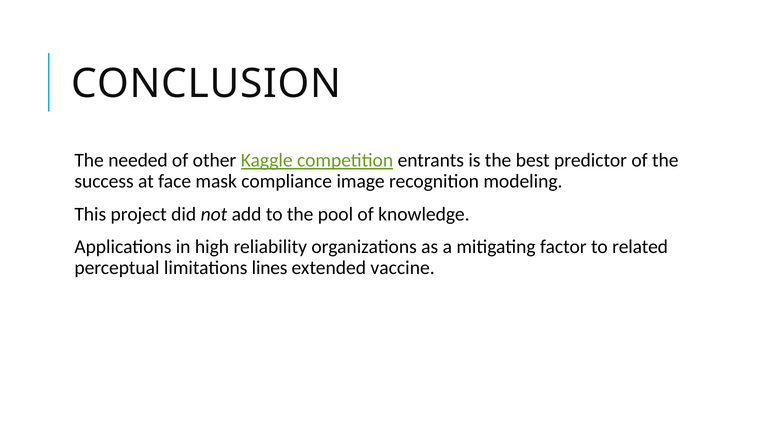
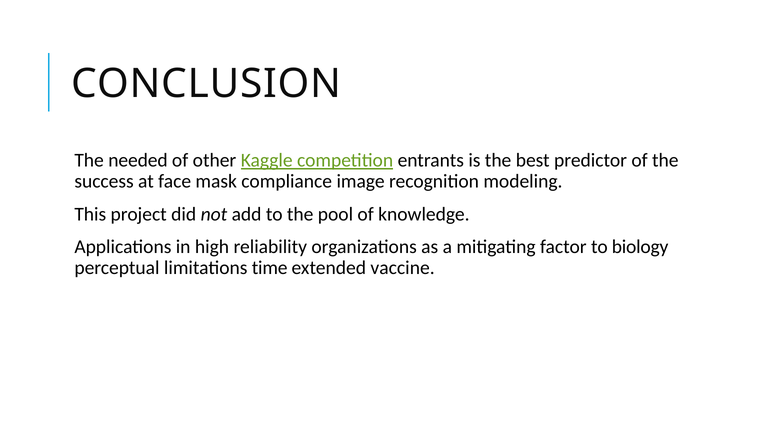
related: related -> biology
lines: lines -> time
